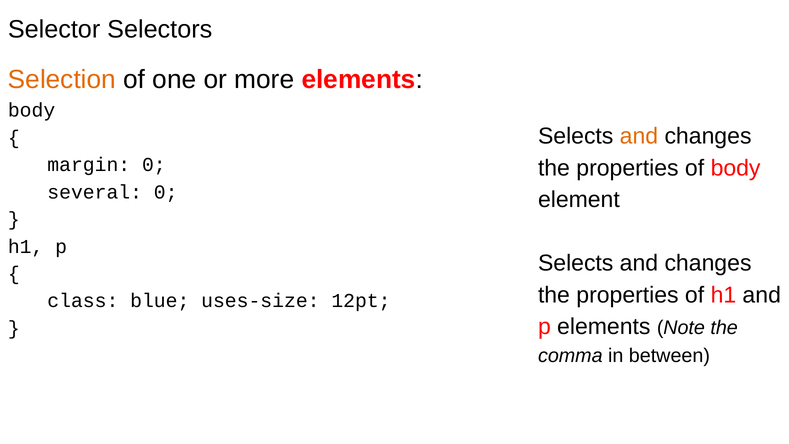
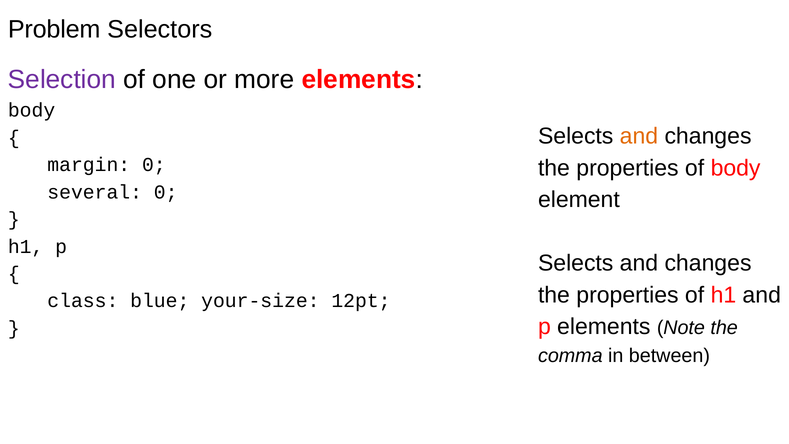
Selector: Selector -> Problem
Selection colour: orange -> purple
uses-size: uses-size -> your-size
